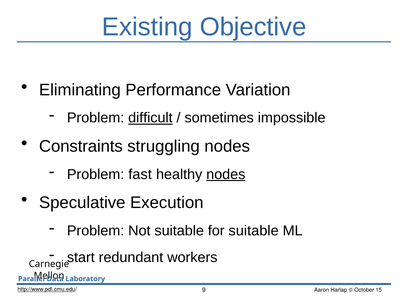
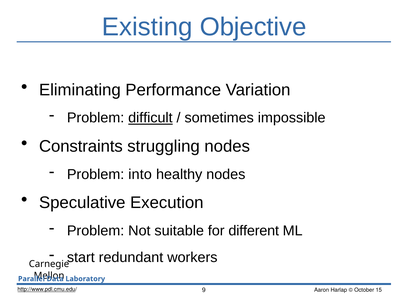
fast: fast -> into
nodes at (226, 174) underline: present -> none
for suitable: suitable -> different
